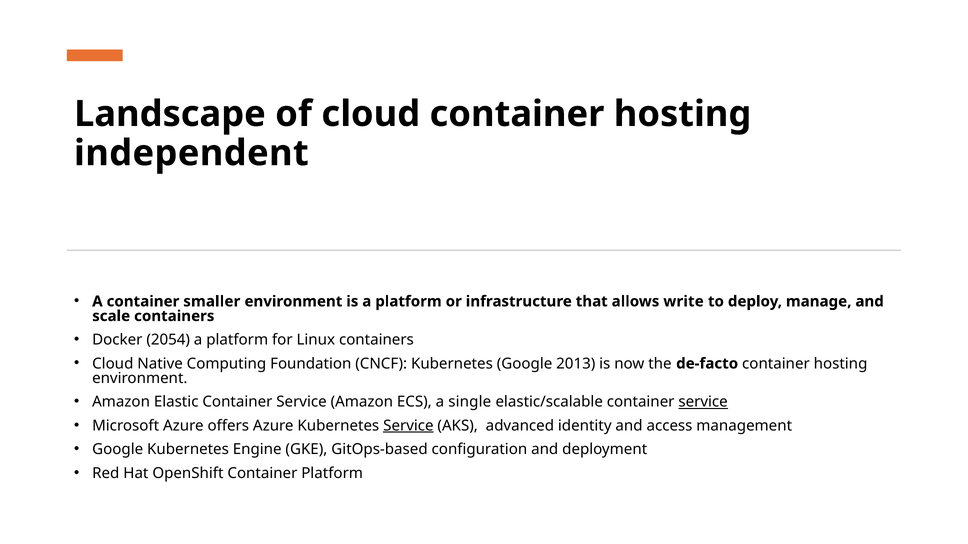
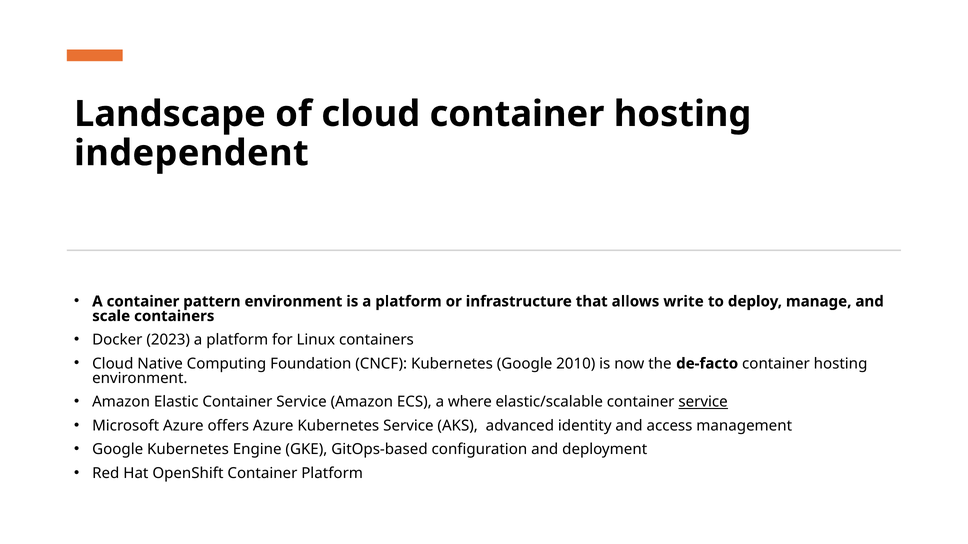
smaller: smaller -> pattern
2054: 2054 -> 2023
2013: 2013 -> 2010
single: single -> where
Service at (408, 426) underline: present -> none
